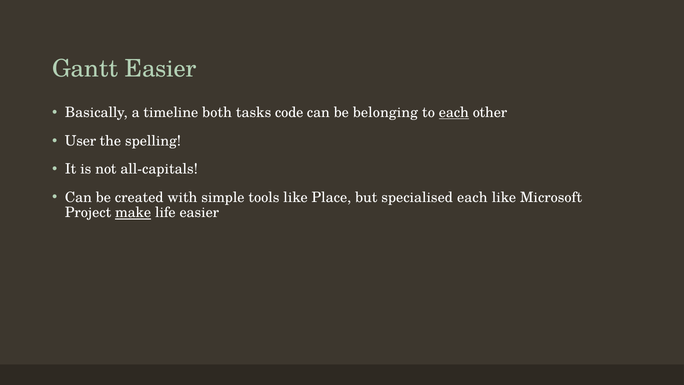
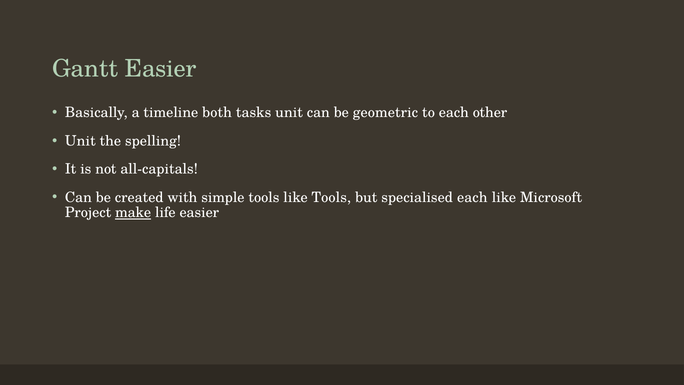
tasks code: code -> unit
belonging: belonging -> geometric
each at (454, 113) underline: present -> none
User at (80, 141): User -> Unit
like Place: Place -> Tools
